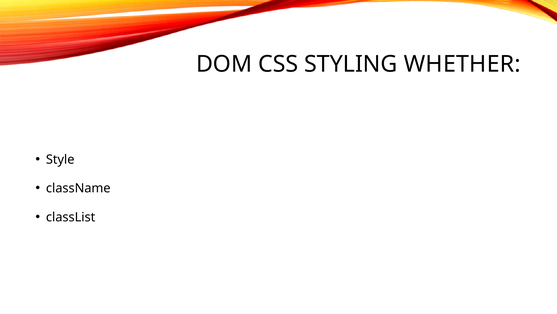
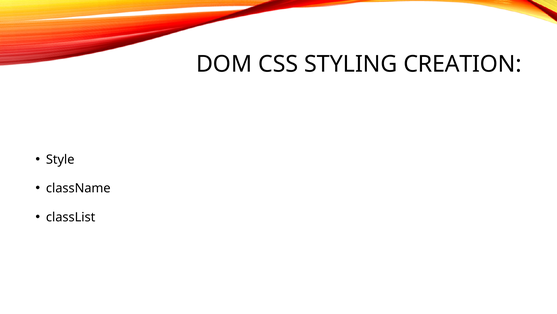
WHETHER: WHETHER -> CREATION
